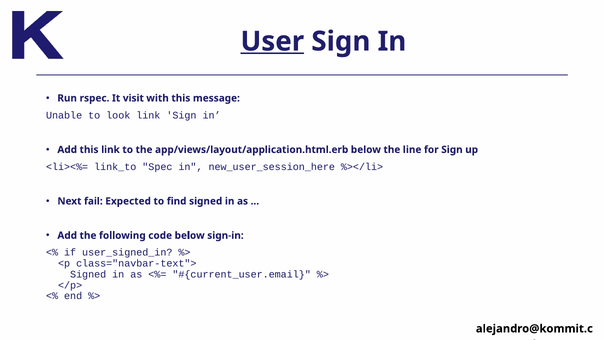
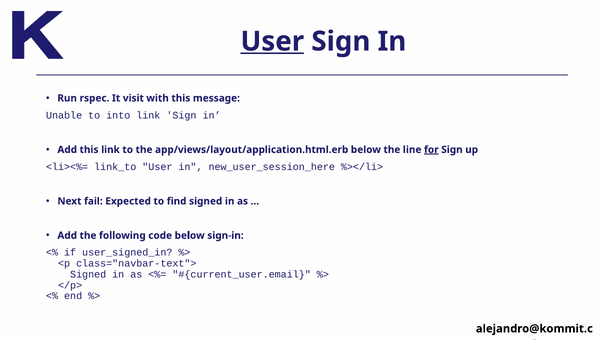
look: look -> into
for underline: none -> present
link_to Spec: Spec -> User
